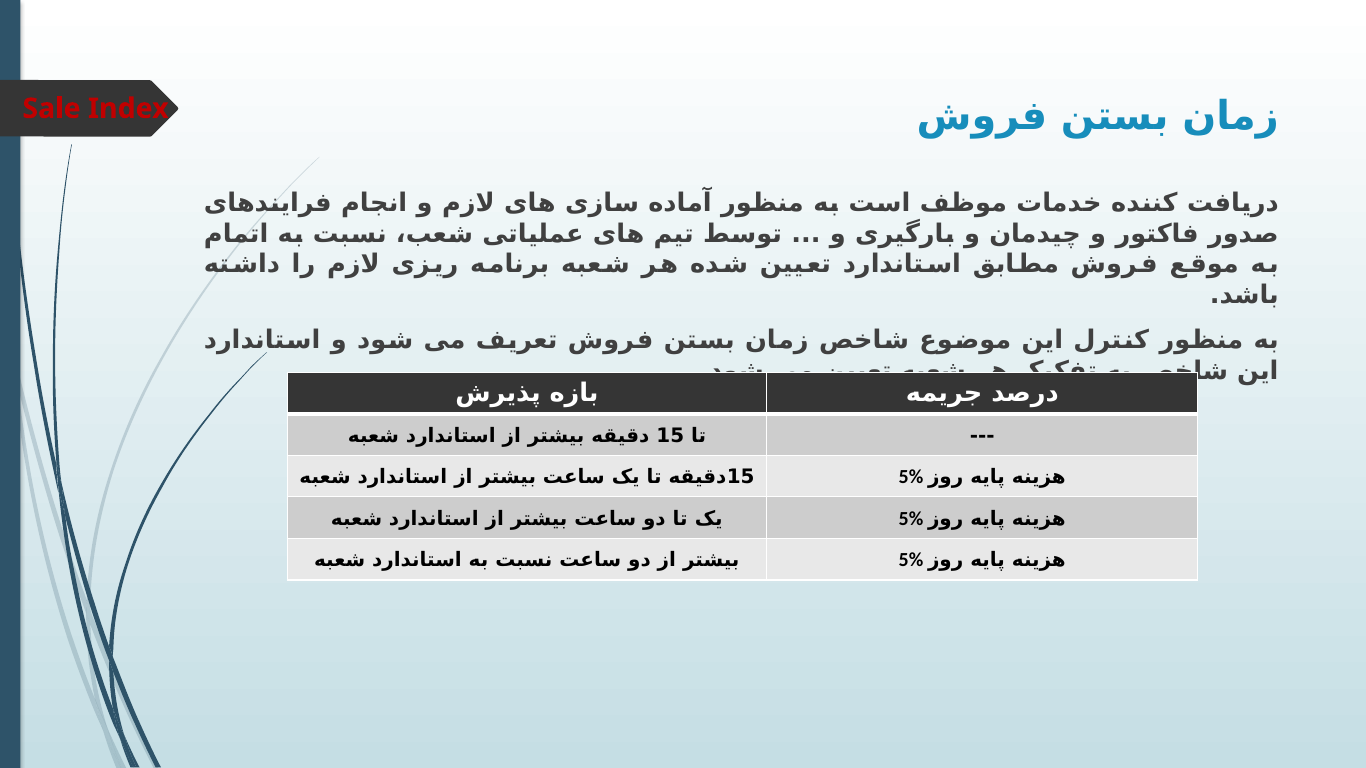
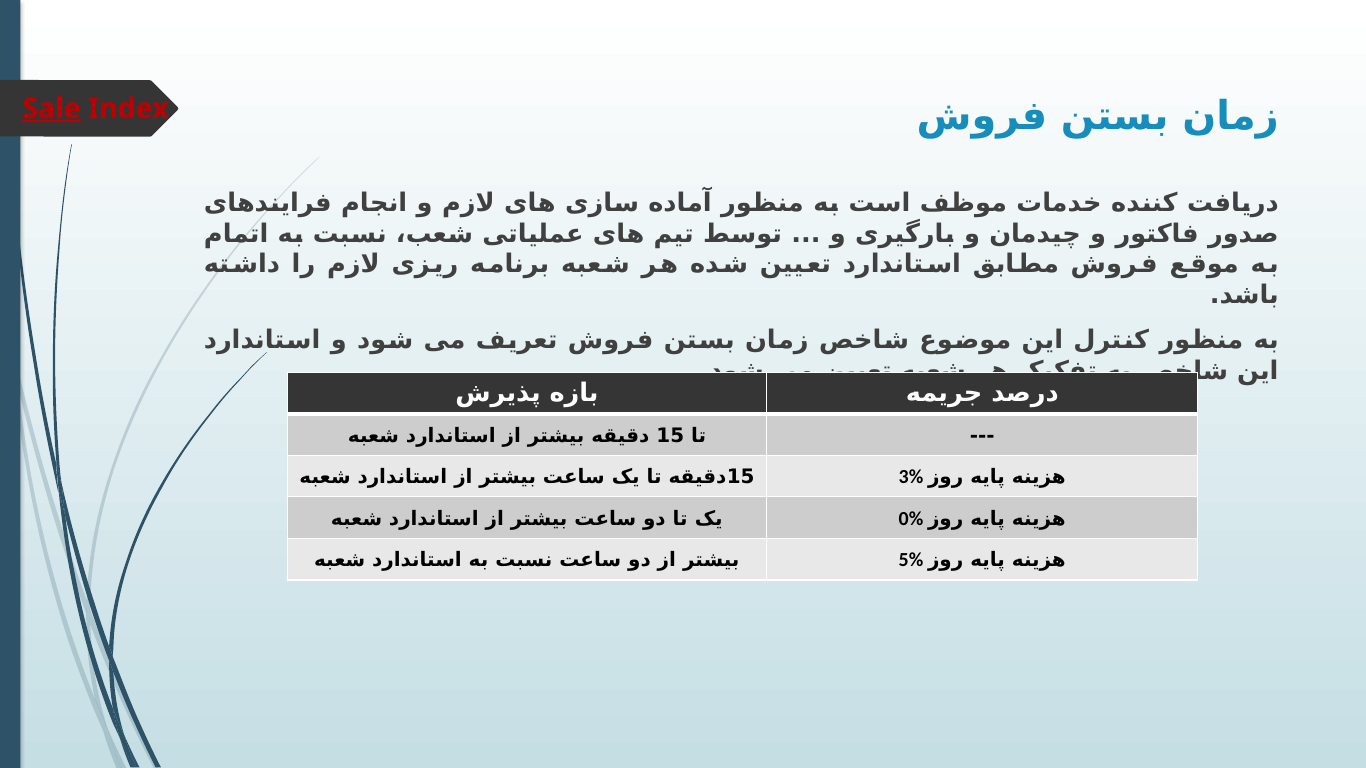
Sale underline: none -> present
5% at (911, 477): 5% -> 3%
5% at (911, 519): 5% -> 0%
